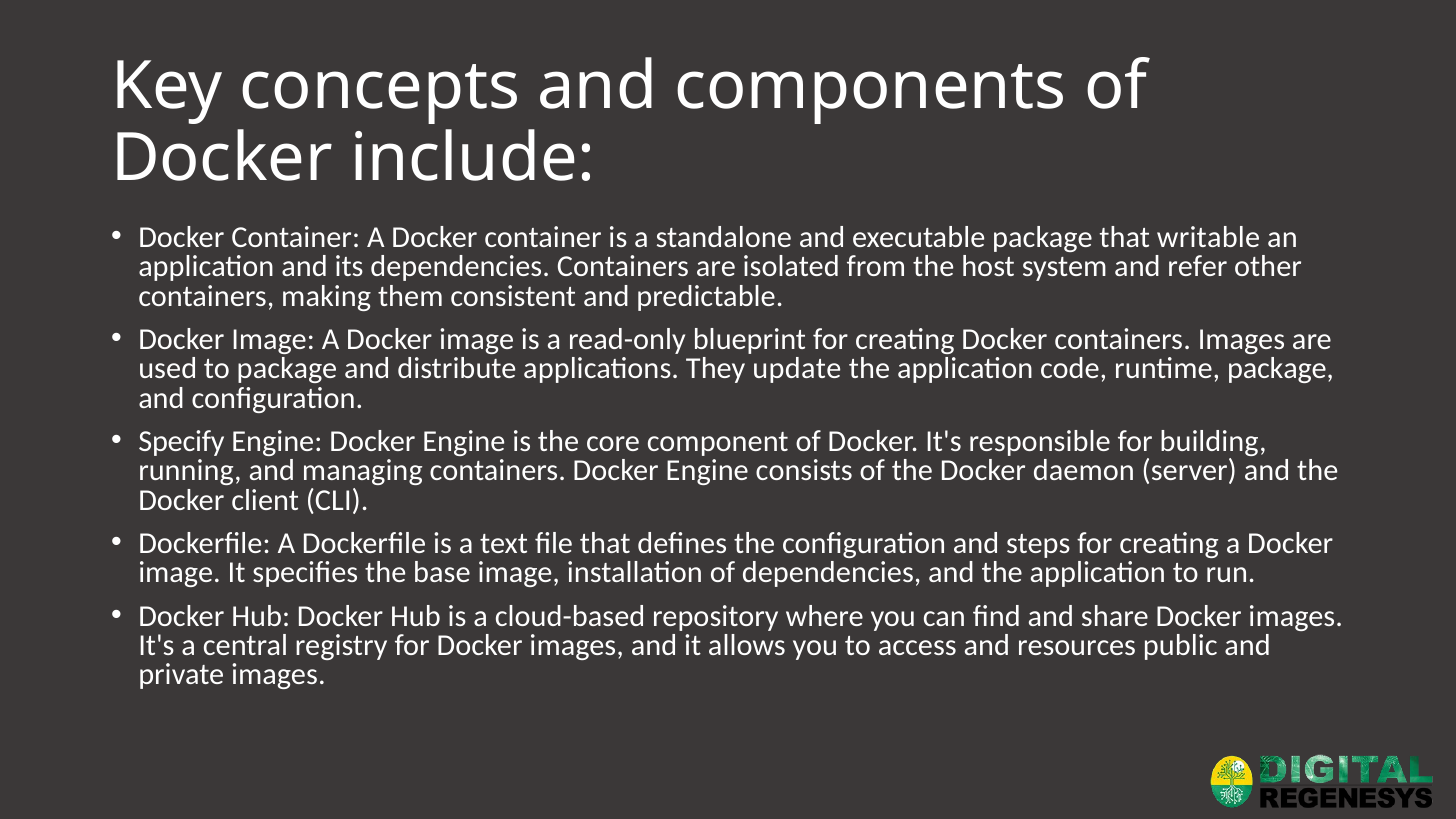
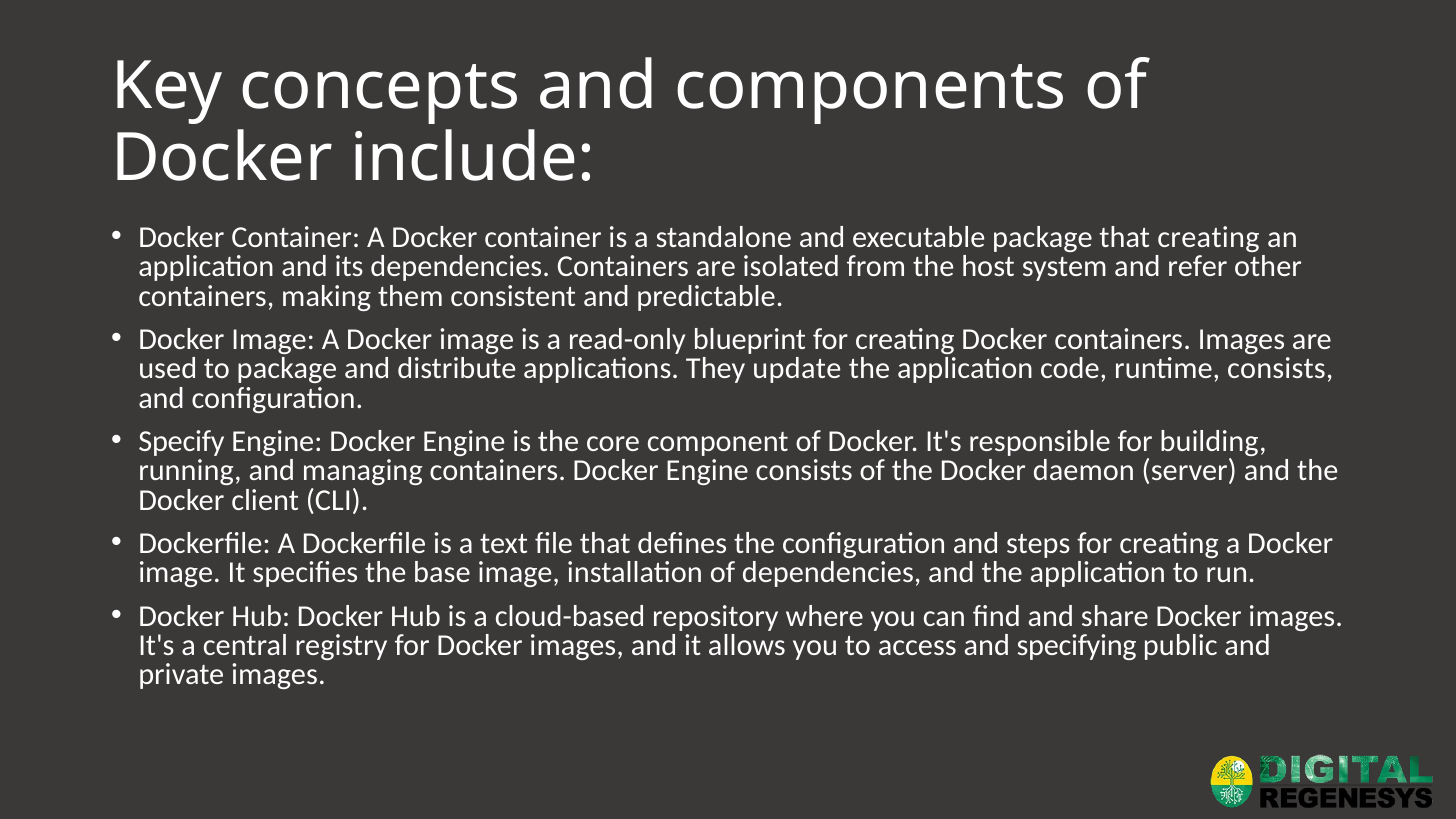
that writable: writable -> creating
runtime package: package -> consists
resources: resources -> specifying
